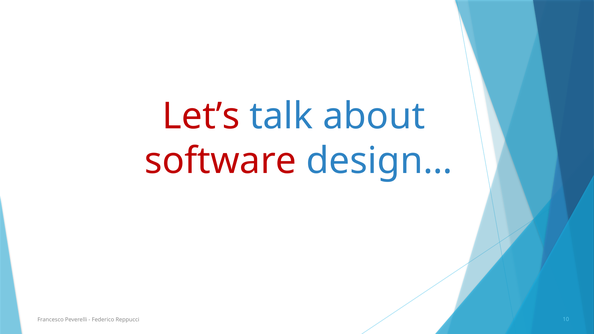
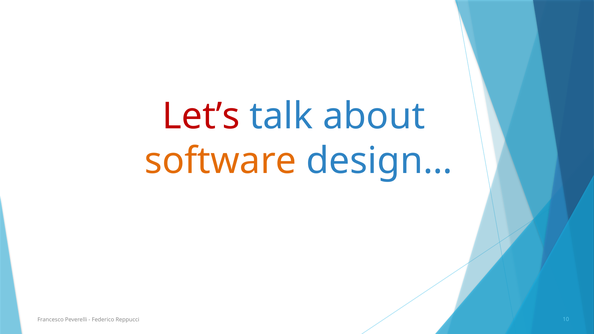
software colour: red -> orange
